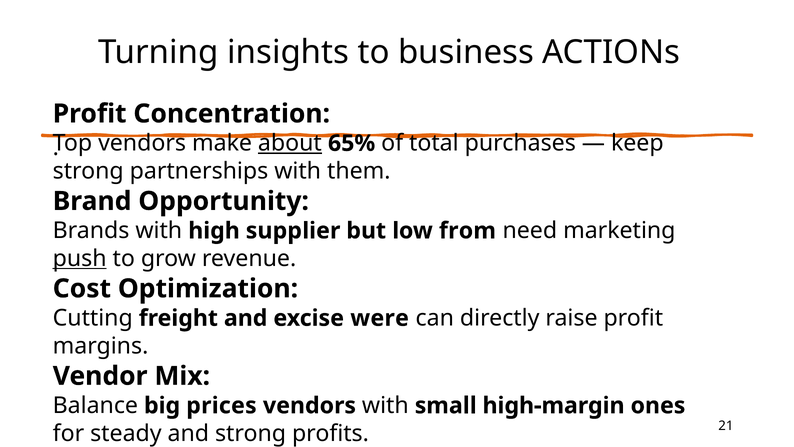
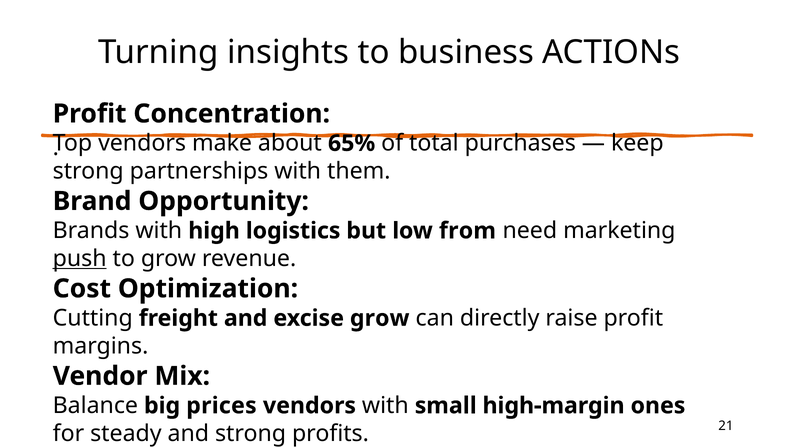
about underline: present -> none
supplier: supplier -> logistics
excise were: were -> grow
